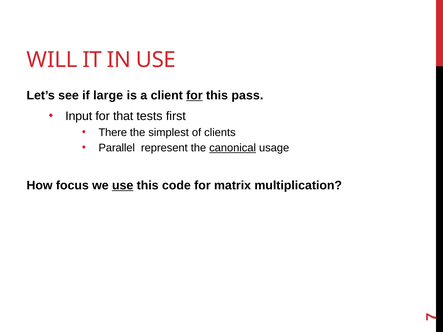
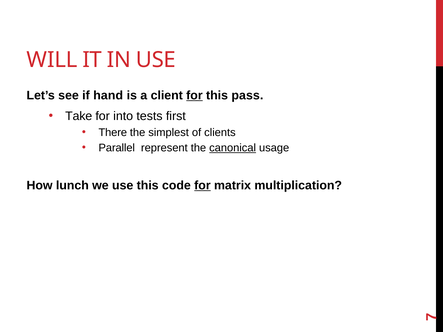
large: large -> hand
Input: Input -> Take
that: that -> into
focus: focus -> lunch
use at (123, 185) underline: present -> none
for at (202, 185) underline: none -> present
